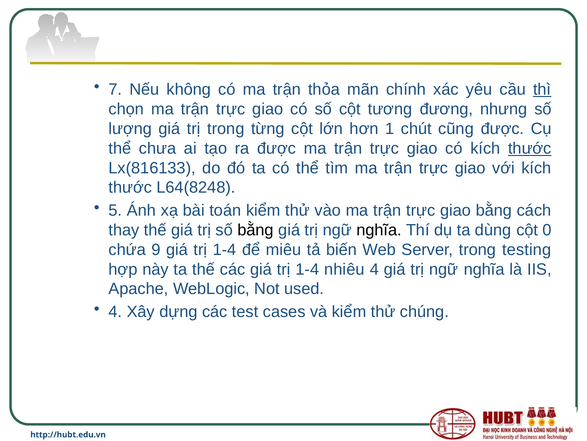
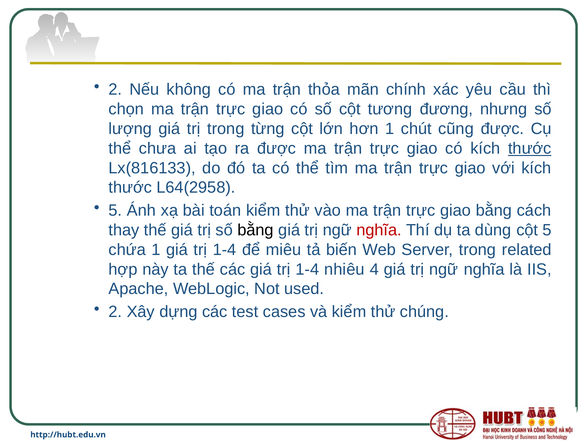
7 at (115, 89): 7 -> 2
thì underline: present -> none
L64(8248: L64(8248 -> L64(2958
nghĩa at (379, 230) colour: black -> red
cột 0: 0 -> 5
chứa 9: 9 -> 1
testing: testing -> related
4 at (115, 311): 4 -> 2
